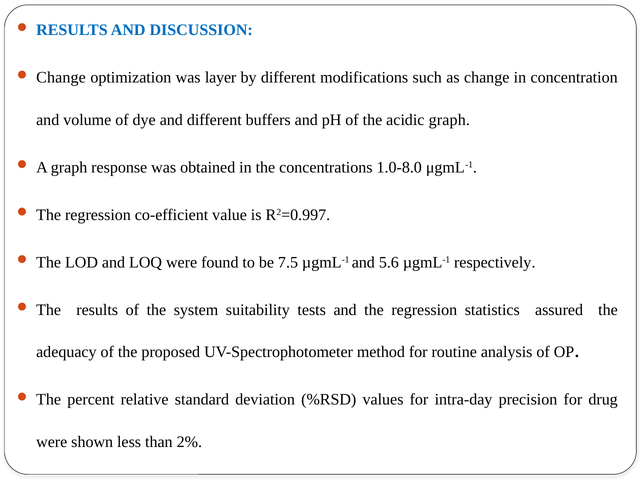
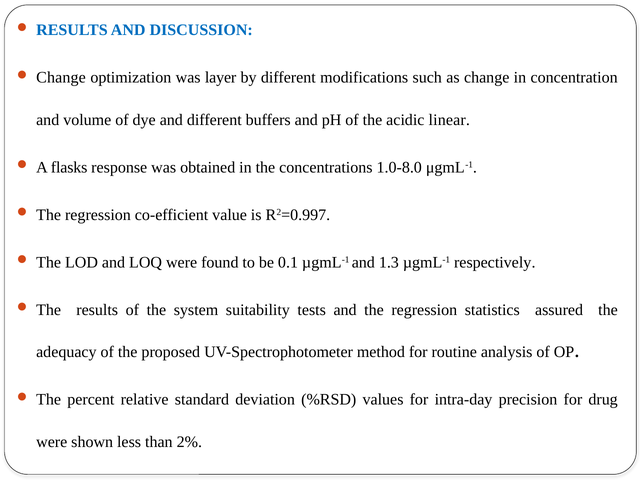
acidic graph: graph -> linear
A graph: graph -> flasks
7.5: 7.5 -> 0.1
5.6: 5.6 -> 1.3
